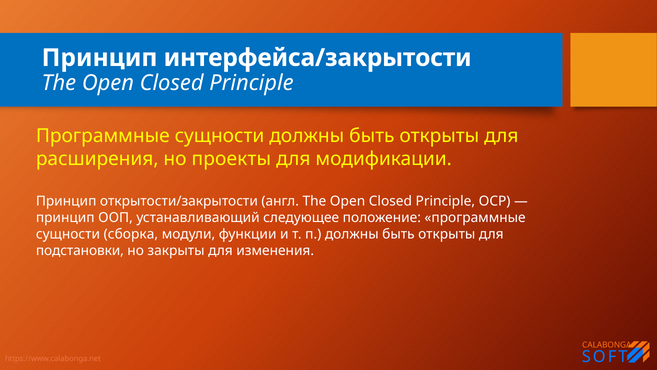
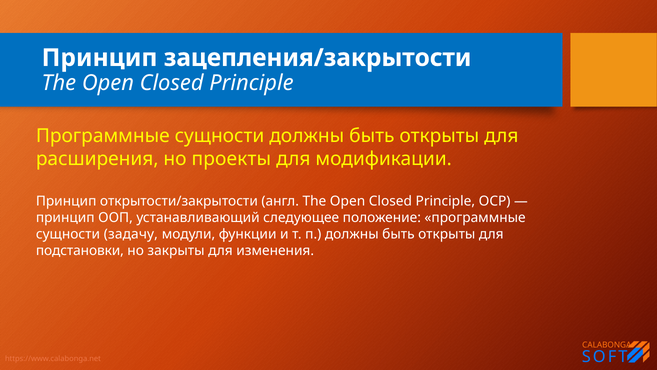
интерфейса/закрытости: интерфейса/закрытости -> зацепления/закрытости
сборка: сборка -> задачу
